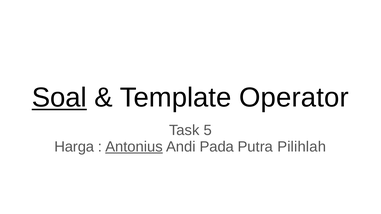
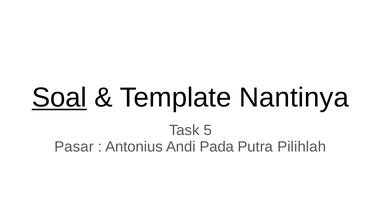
Operator: Operator -> Nantinya
Harga: Harga -> Pasar
Antonius underline: present -> none
